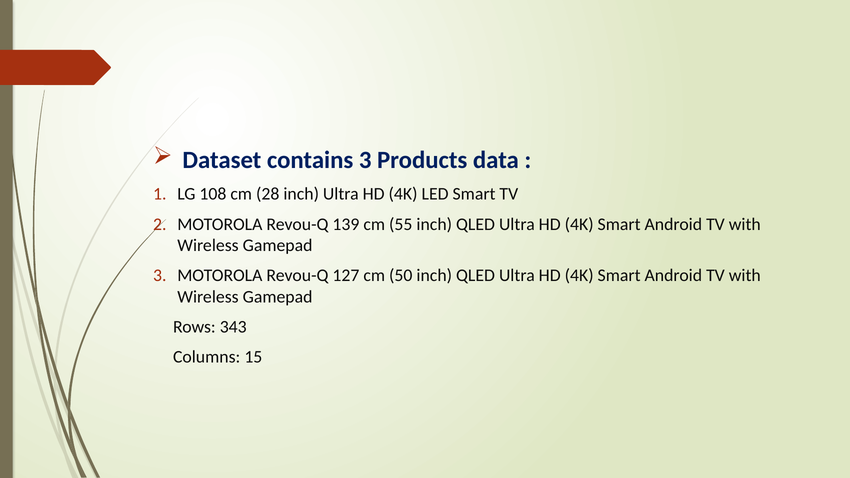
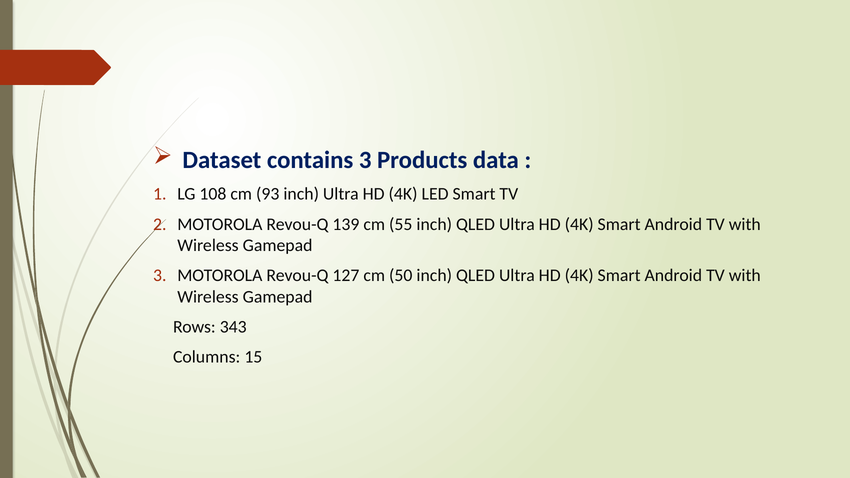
28: 28 -> 93
